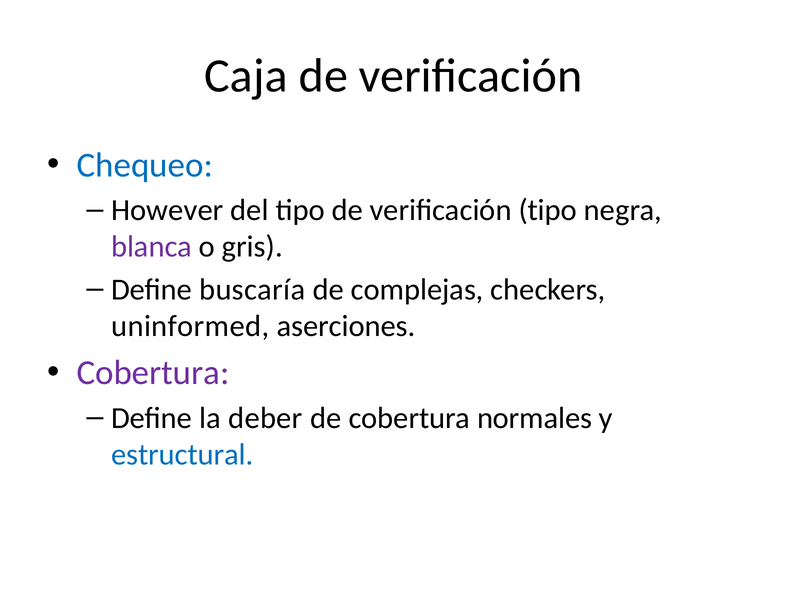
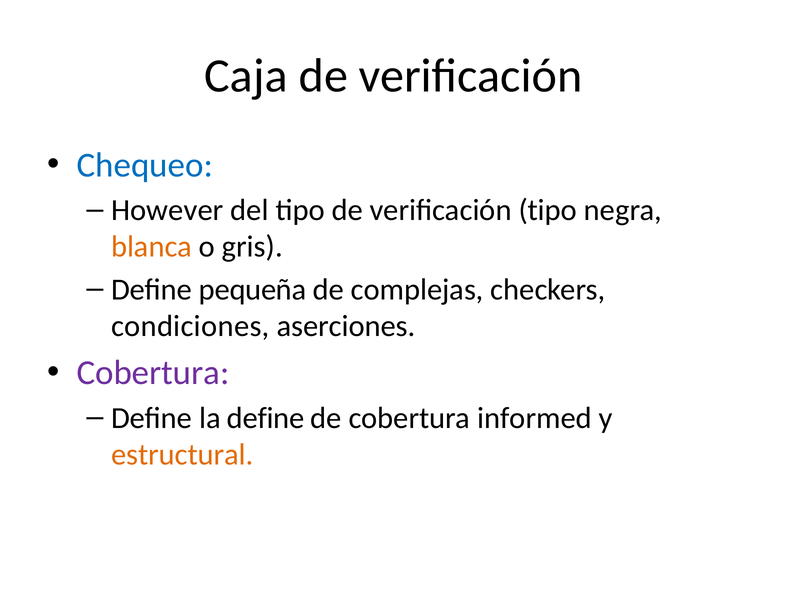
blanca colour: purple -> orange
buscaría: buscaría -> pequeña
uninformed: uninformed -> condiciones
la deber: deber -> define
normales: normales -> informed
estructural colour: blue -> orange
